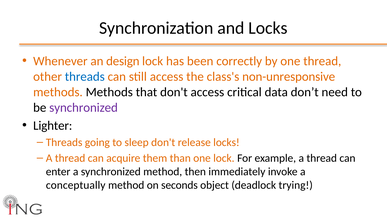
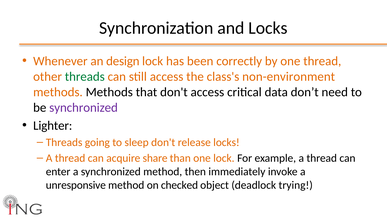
threads at (85, 76) colour: blue -> green
non-unresponsive: non-unresponsive -> non-environment
them: them -> share
conceptually: conceptually -> unresponsive
seconds: seconds -> checked
